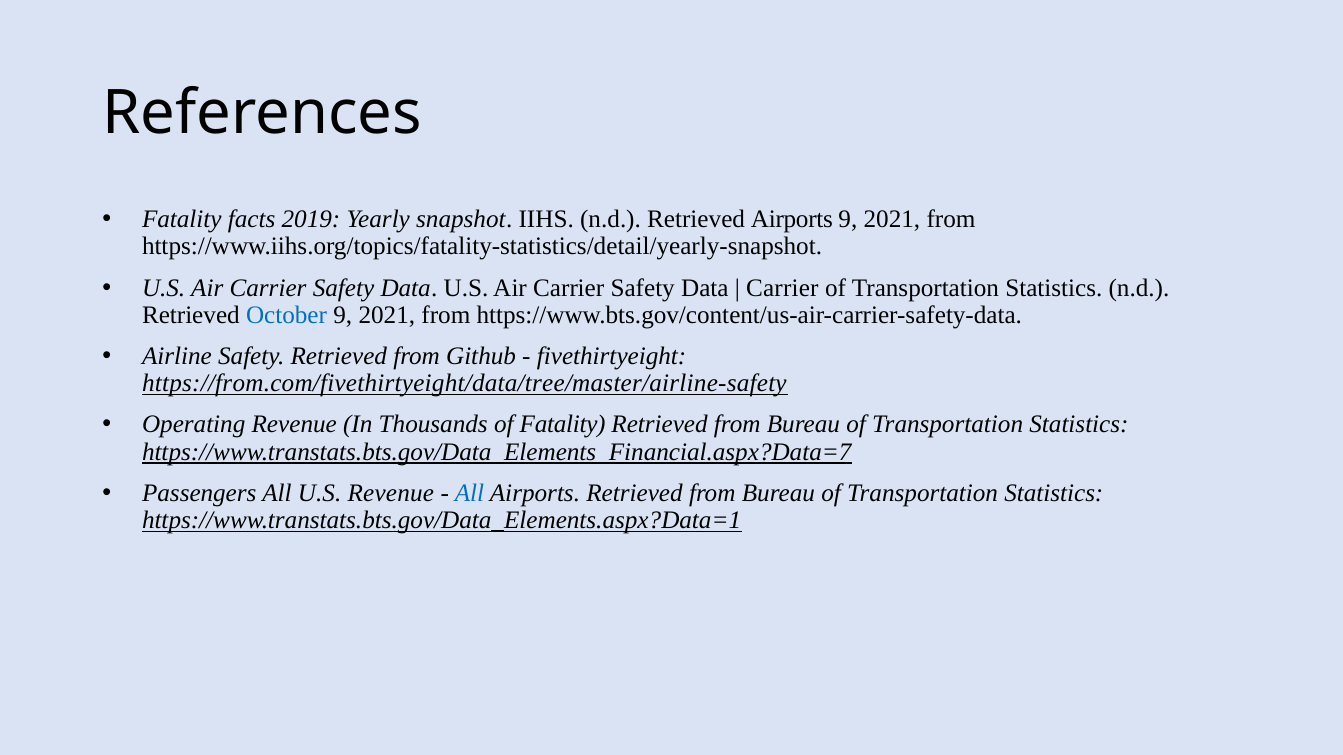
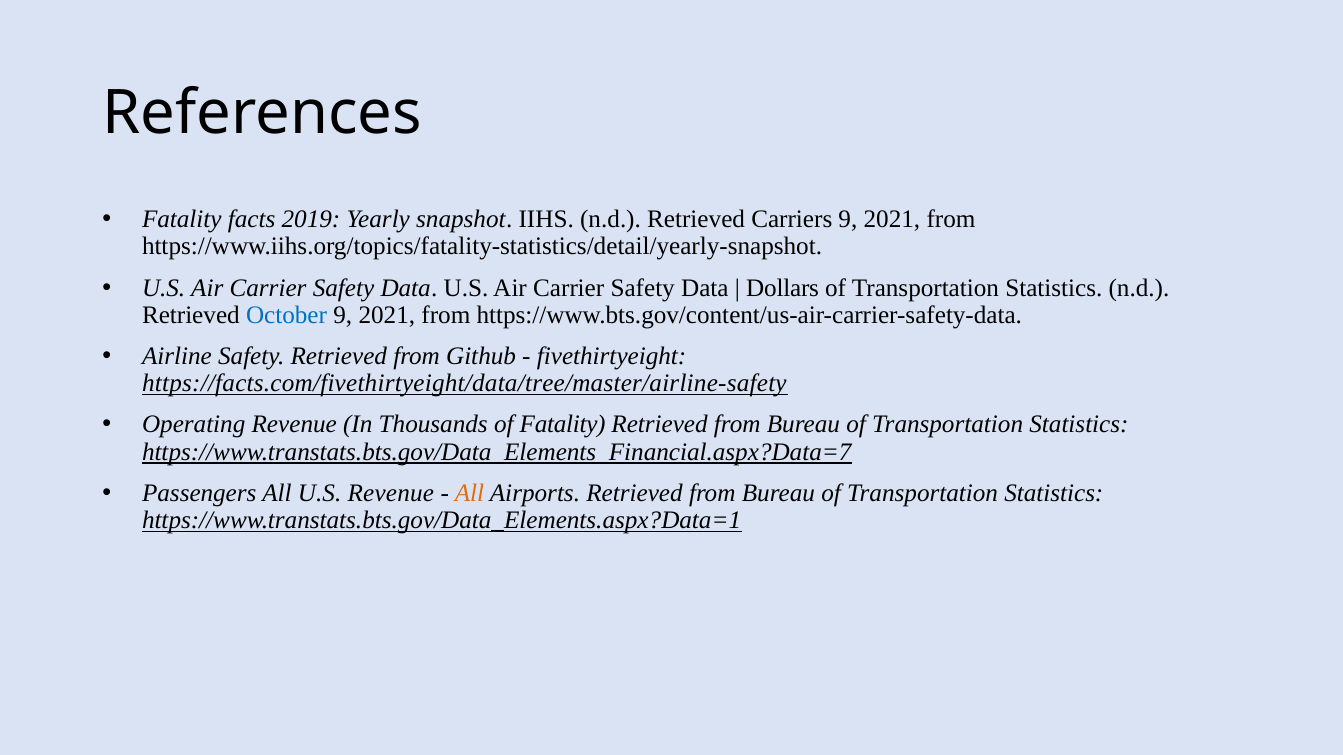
Retrieved Airports: Airports -> Carriers
Carrier at (782, 288): Carrier -> Dollars
https://from.com/fivethirtyeight/data/tree/master/airline-safety: https://from.com/fivethirtyeight/data/tree/master/airline-safety -> https://facts.com/fivethirtyeight/data/tree/master/airline-safety
All at (469, 493) colour: blue -> orange
